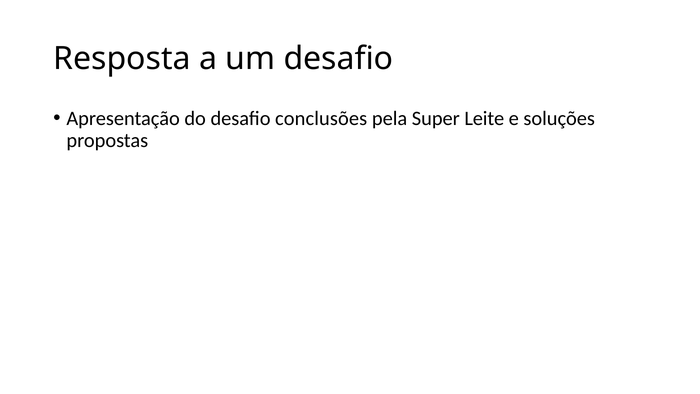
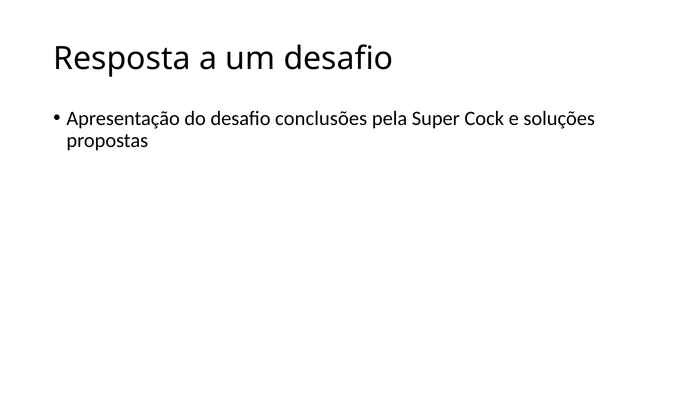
Leite: Leite -> Cock
